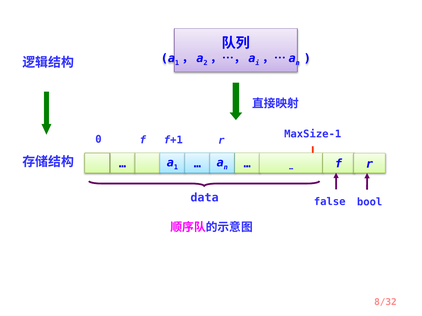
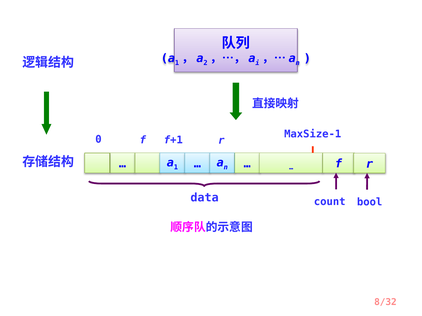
false: false -> count
